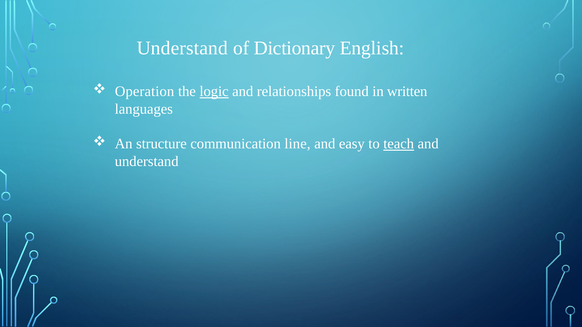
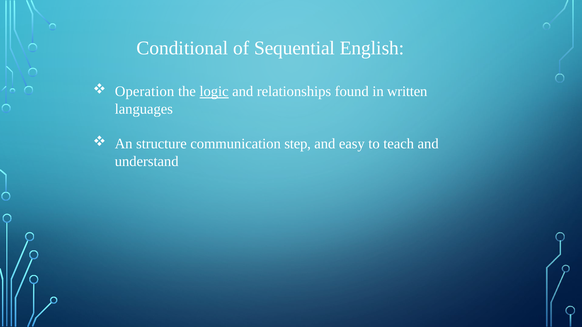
Understand at (182, 48): Understand -> Conditional
Dictionary: Dictionary -> Sequential
line: line -> step
teach underline: present -> none
